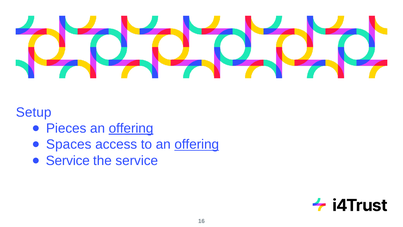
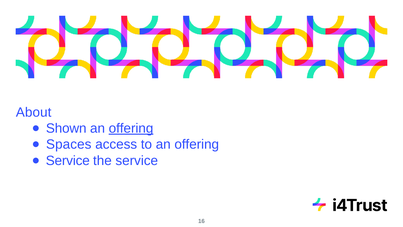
Setup: Setup -> About
Pieces: Pieces -> Shown
offering at (197, 144) underline: present -> none
